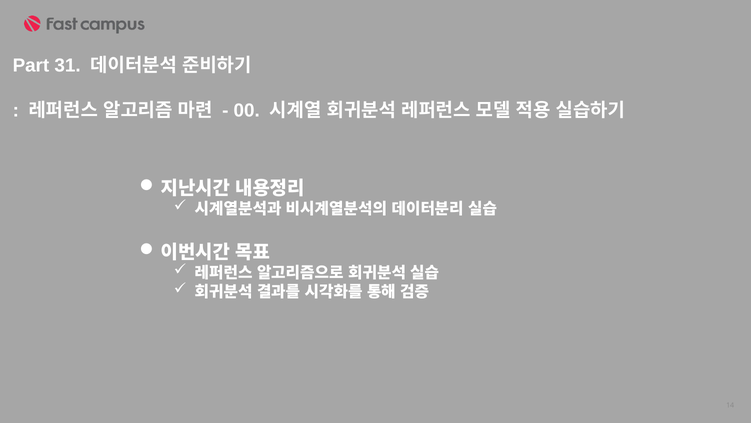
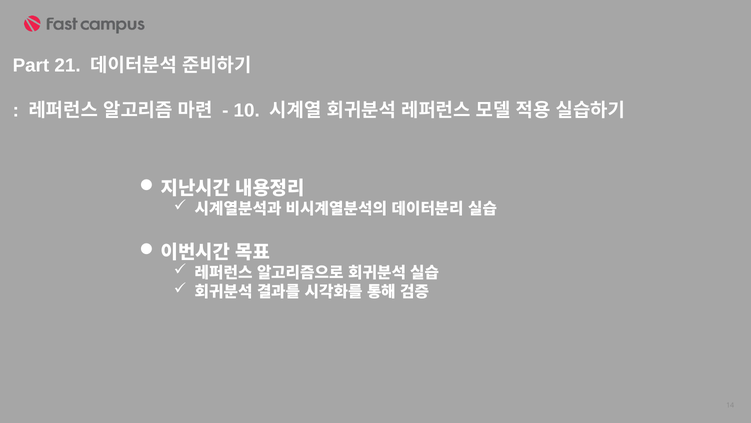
31: 31 -> 21
00: 00 -> 10
